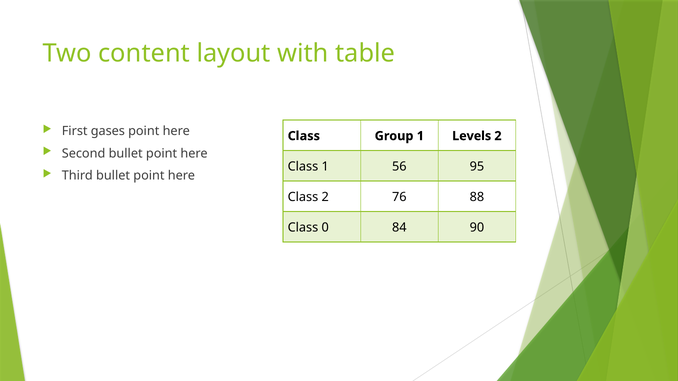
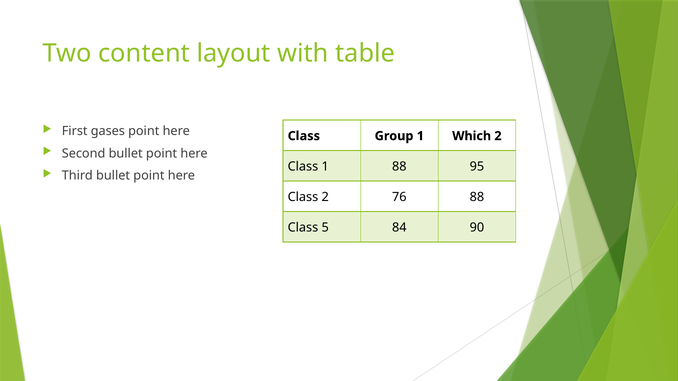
Levels: Levels -> Which
1 56: 56 -> 88
0: 0 -> 5
